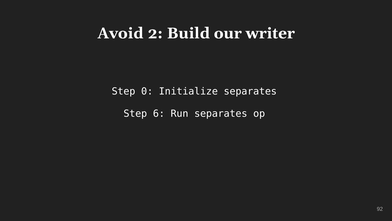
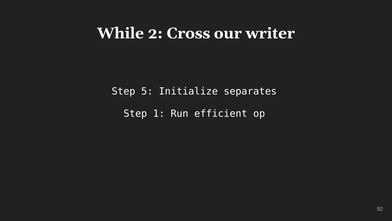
Avoid: Avoid -> While
Build: Build -> Cross
0: 0 -> 5
6: 6 -> 1
Run separates: separates -> efficient
